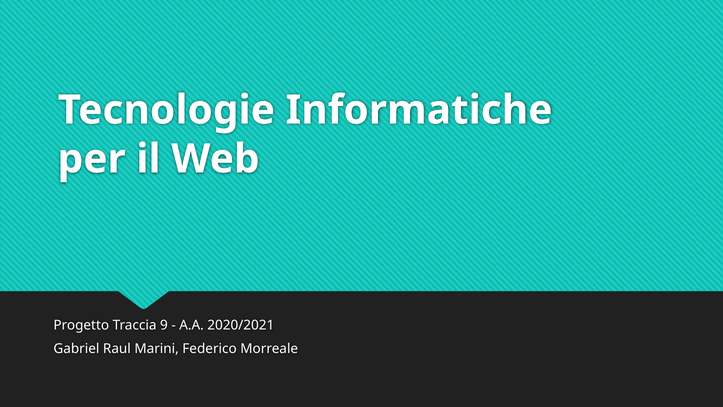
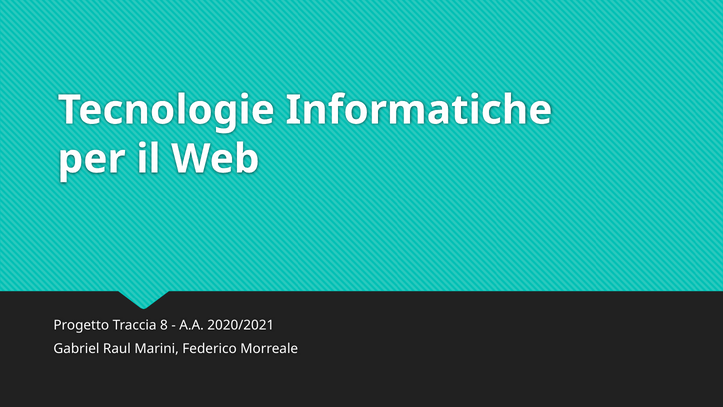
9: 9 -> 8
